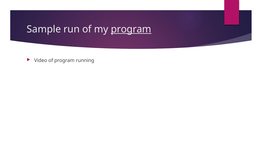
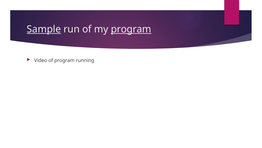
Sample underline: none -> present
